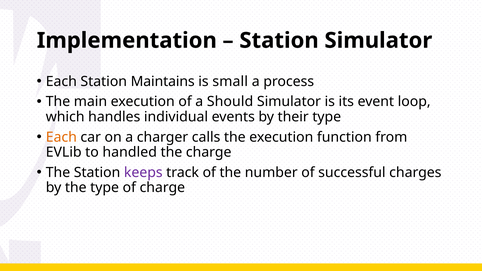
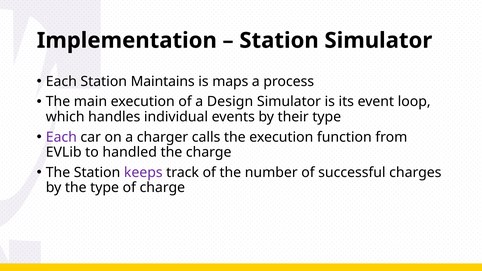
small: small -> maps
Should: Should -> Design
Each at (61, 137) colour: orange -> purple
